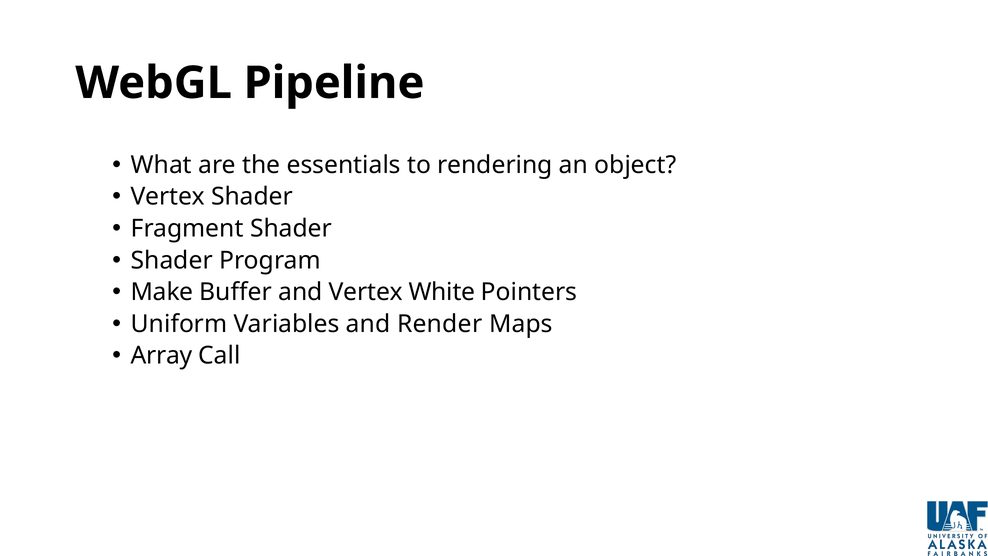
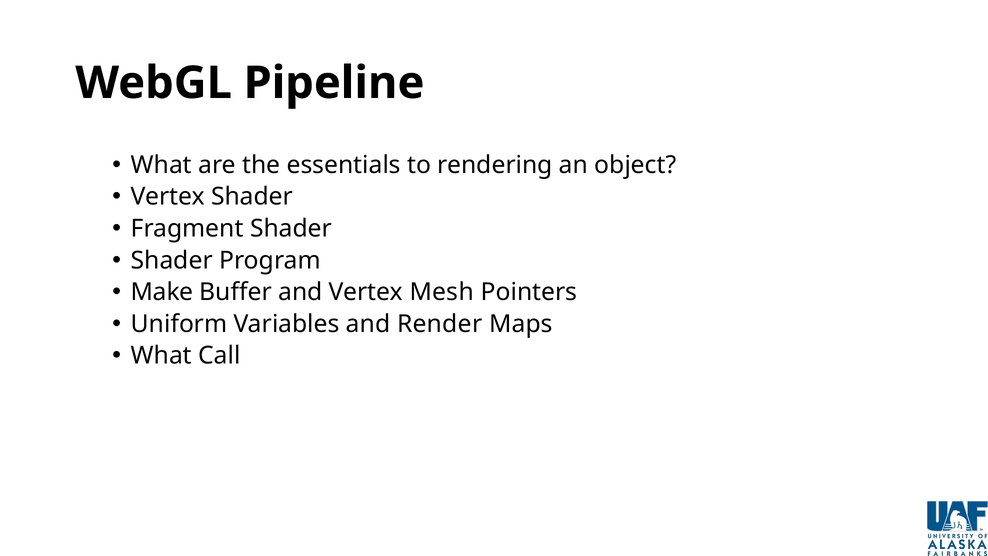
White: White -> Mesh
Array at (161, 356): Array -> What
